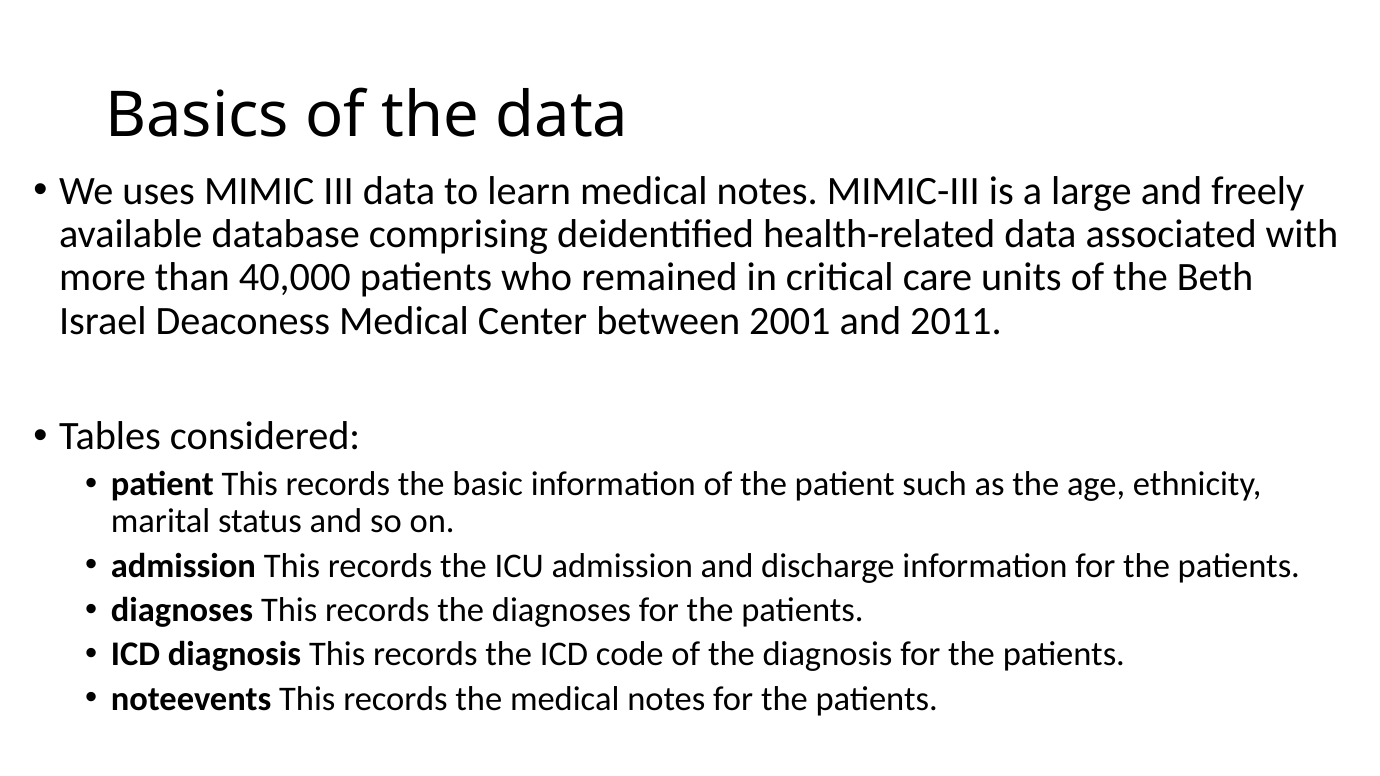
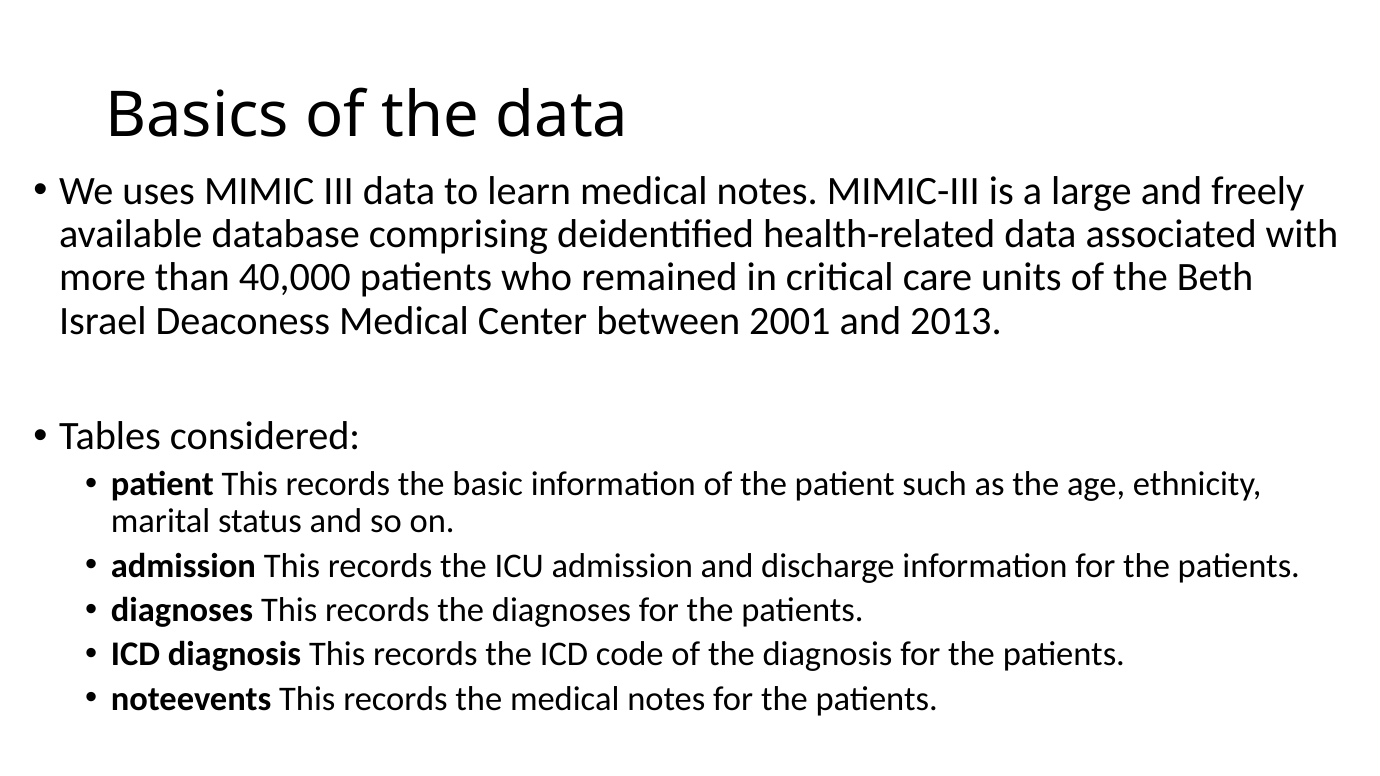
2011: 2011 -> 2013
